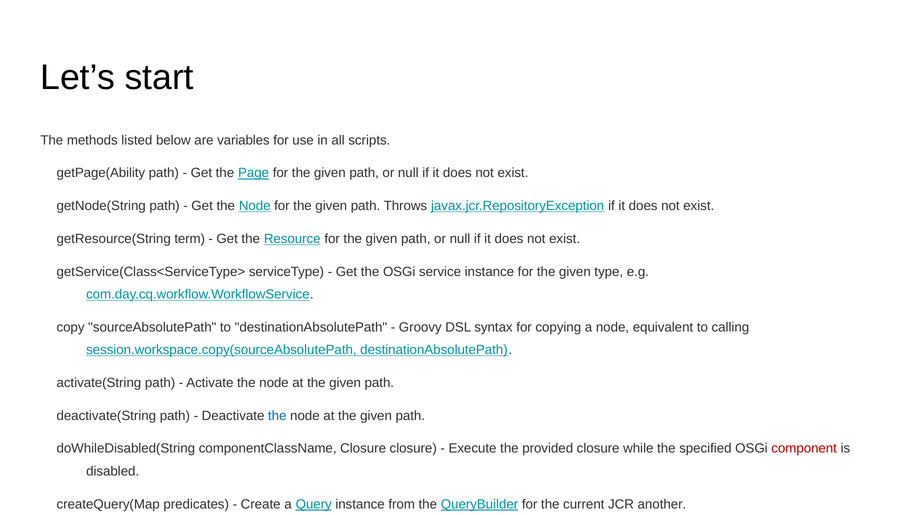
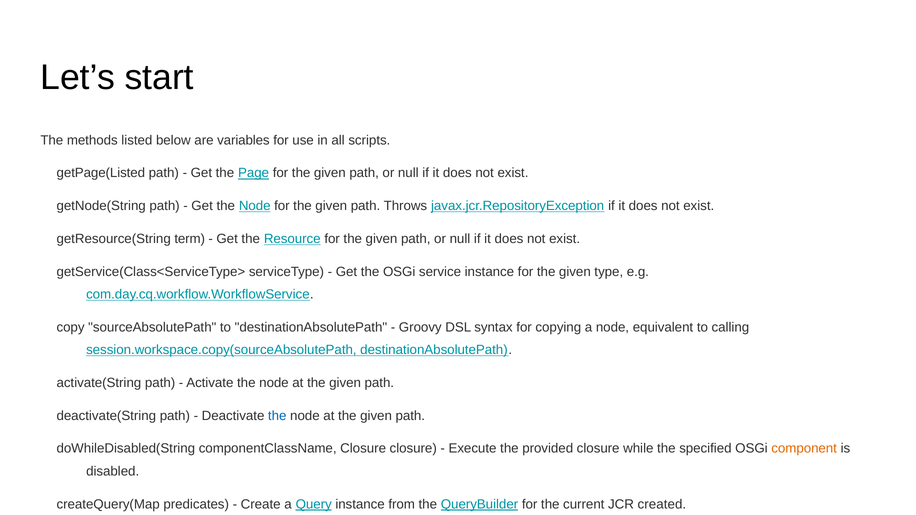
getPage(Ability: getPage(Ability -> getPage(Listed
component colour: red -> orange
another: another -> created
